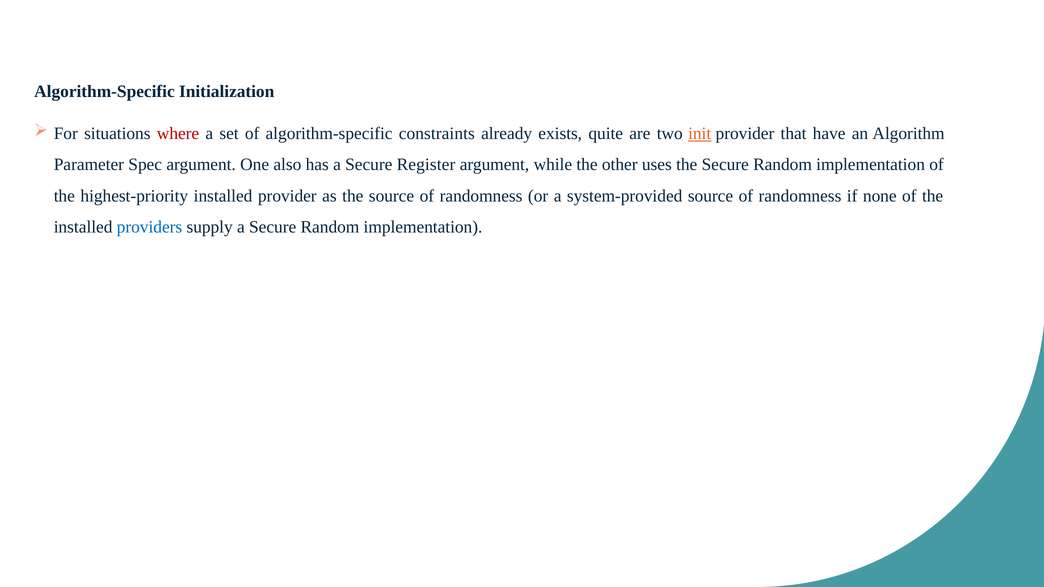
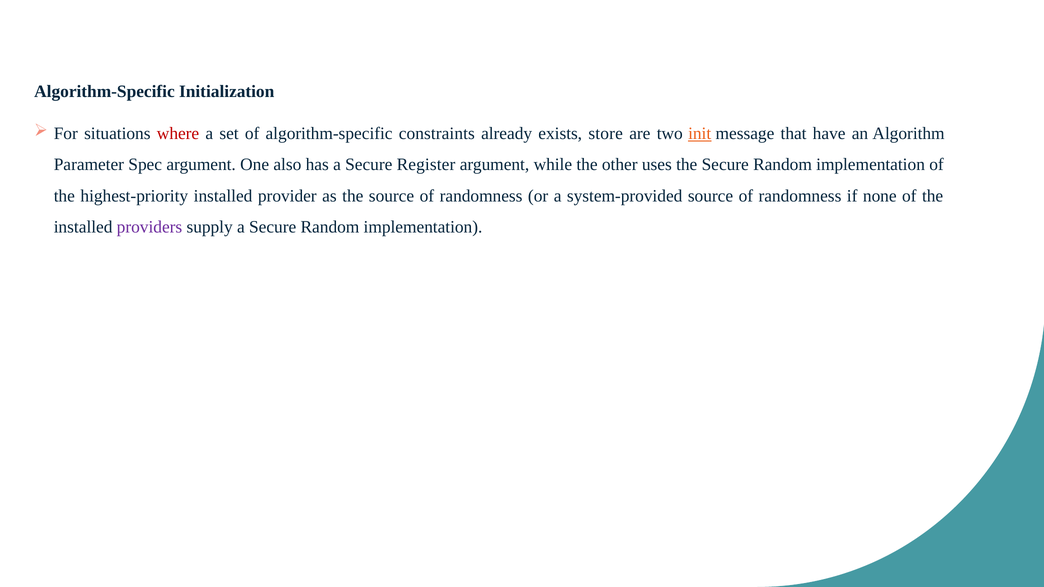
quite: quite -> store
init provider: provider -> message
providers colour: blue -> purple
